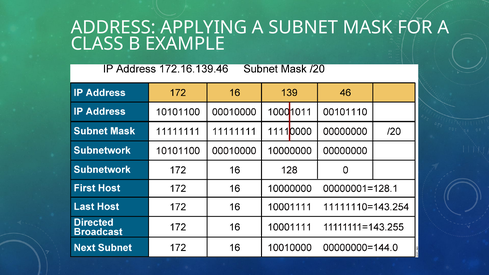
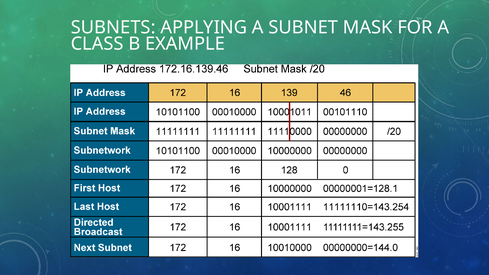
ADDRESS: ADDRESS -> SUBNETS
